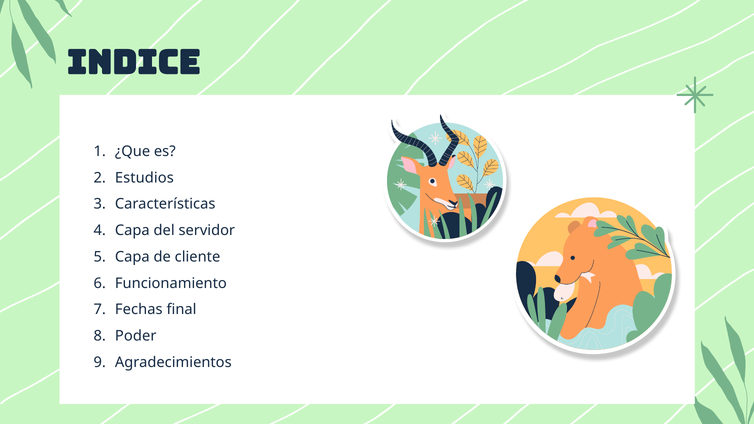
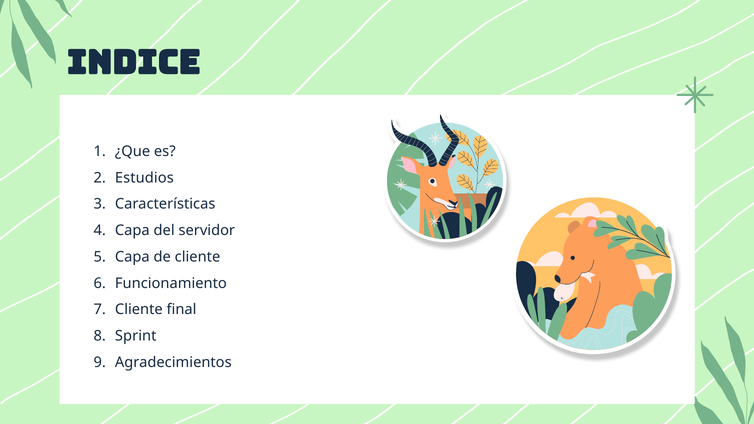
Fechas at (139, 310): Fechas -> Cliente
Poder: Poder -> Sprint
